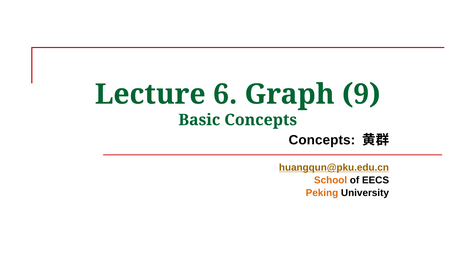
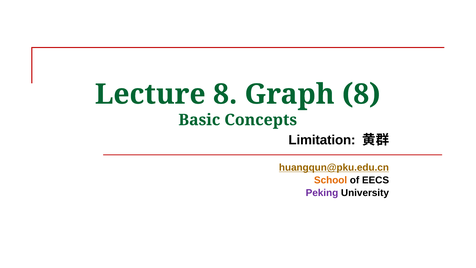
Lecture 6: 6 -> 8
Graph 9: 9 -> 8
Concepts at (322, 140): Concepts -> Limitation
Peking colour: orange -> purple
